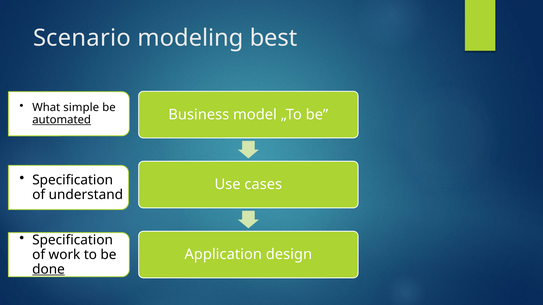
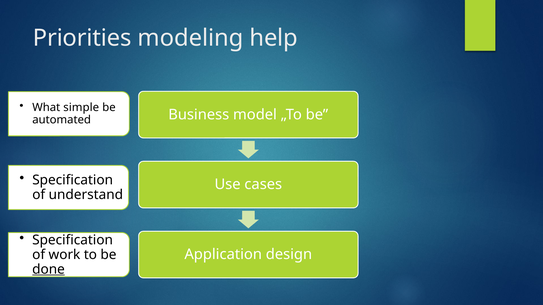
Scenario: Scenario -> Priorities
best: best -> help
automated underline: present -> none
